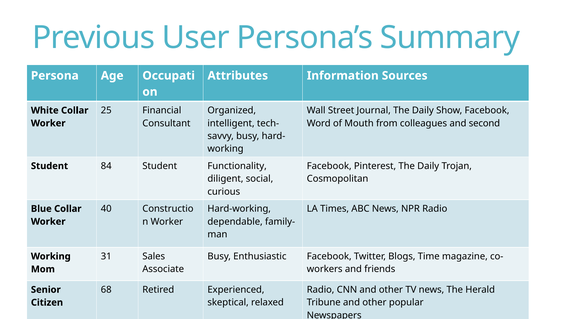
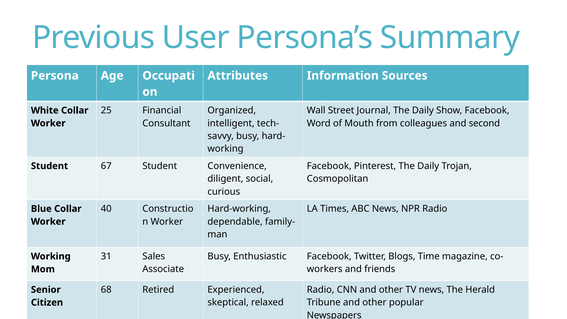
84: 84 -> 67
Functionality: Functionality -> Convenience
